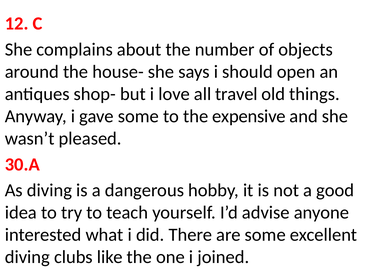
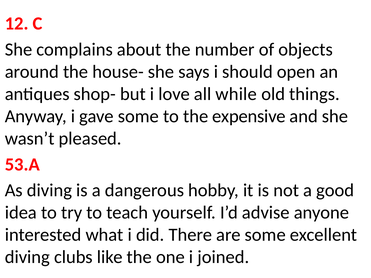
travel: travel -> while
30.A: 30.A -> 53.A
